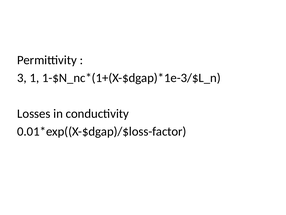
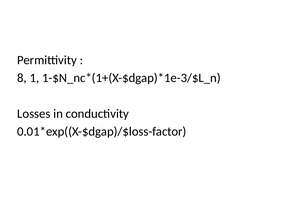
3: 3 -> 8
